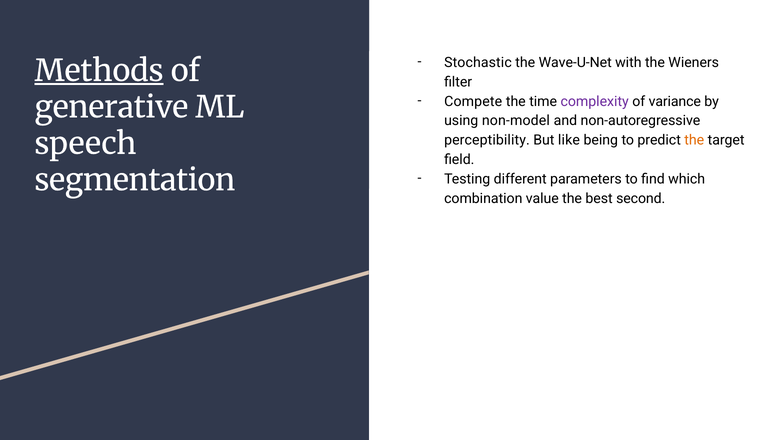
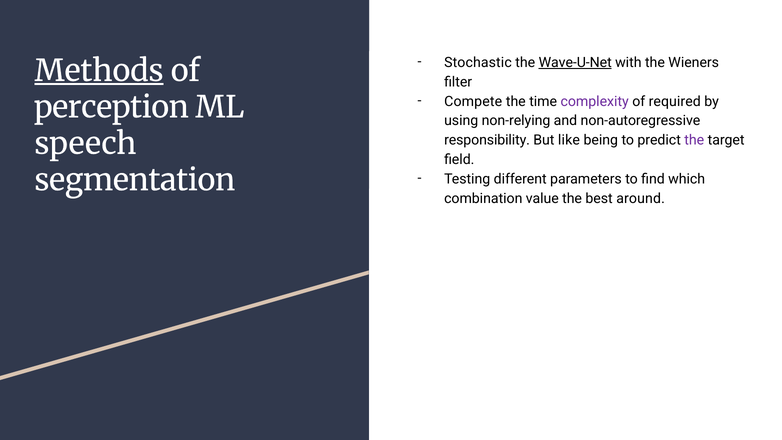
Wave-U-Net underline: none -> present
variance: variance -> required
generative: generative -> perception
non-model: non-model -> non-relying
perceptibility: perceptibility -> responsibility
the at (694, 140) colour: orange -> purple
second: second -> around
